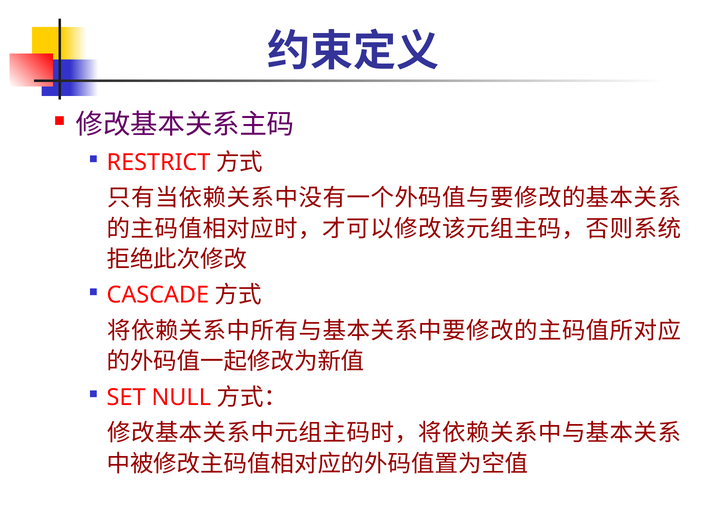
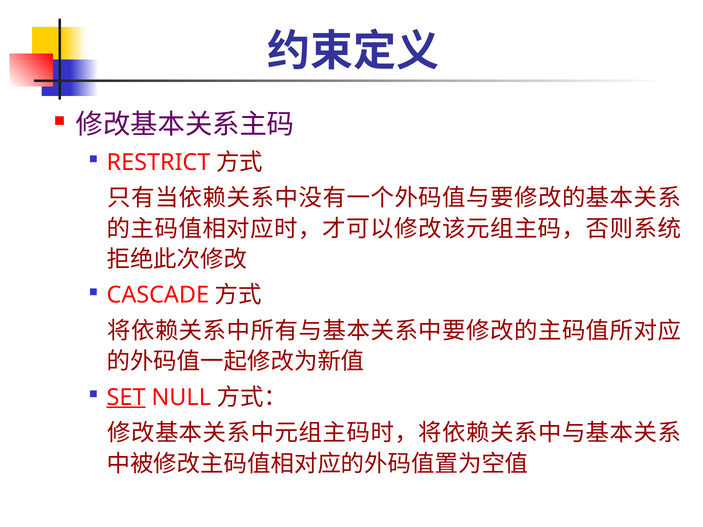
SET underline: none -> present
